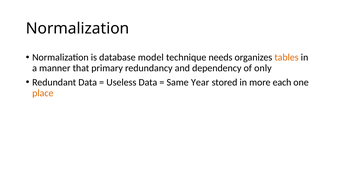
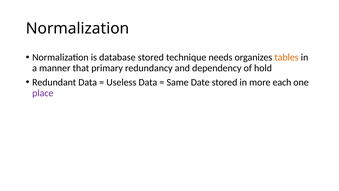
database model: model -> stored
only: only -> hold
Year: Year -> Date
place colour: orange -> purple
